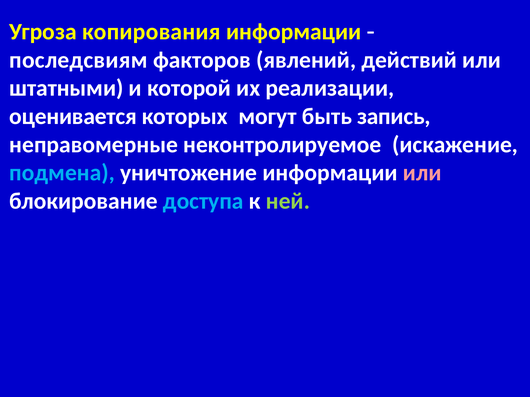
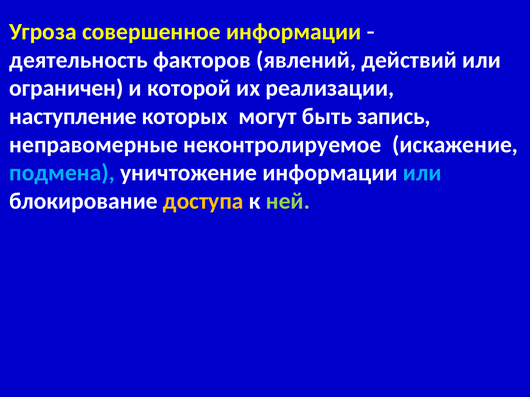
копирования: копирования -> совершенное
последсвиям: последсвиям -> деятельность
штатными: штатными -> ограничен
оценивается: оценивается -> наступление
или at (422, 173) colour: pink -> light blue
доступа colour: light blue -> yellow
